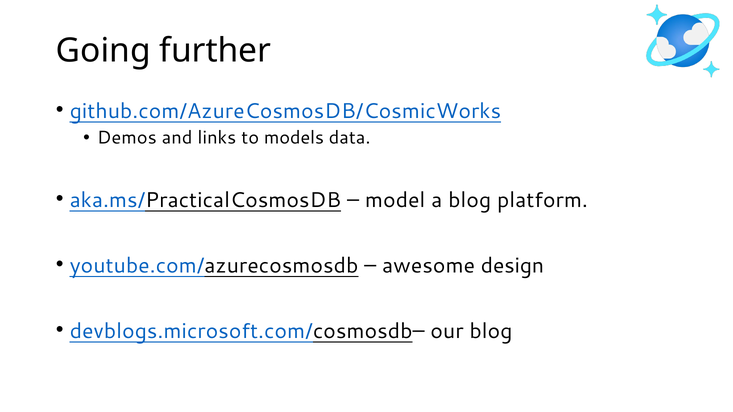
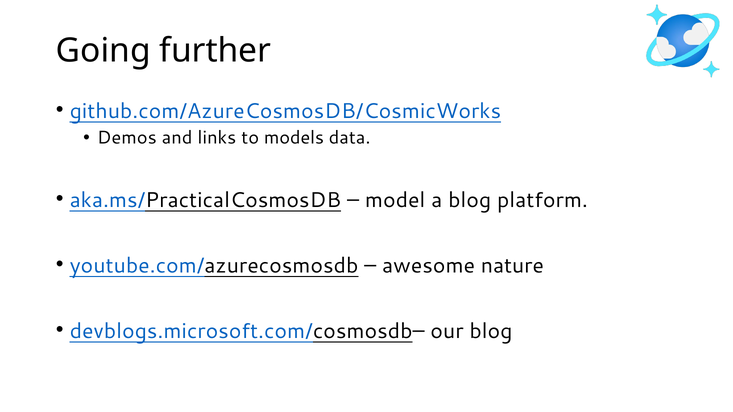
design: design -> nature
